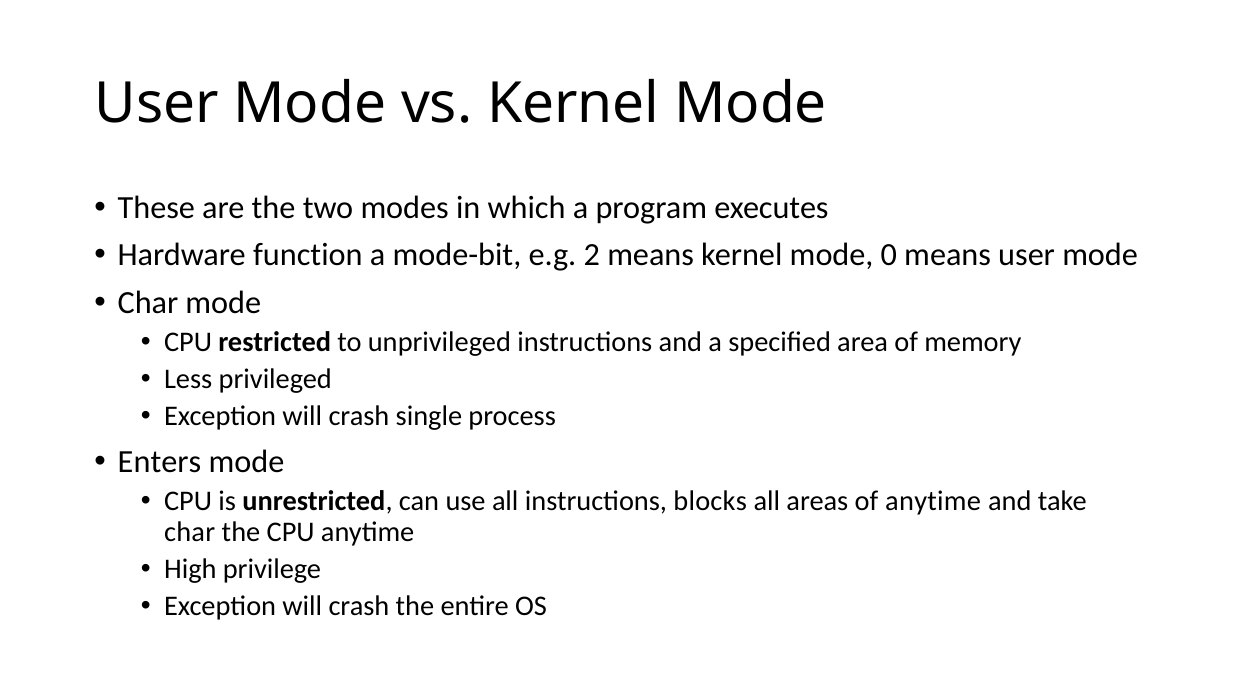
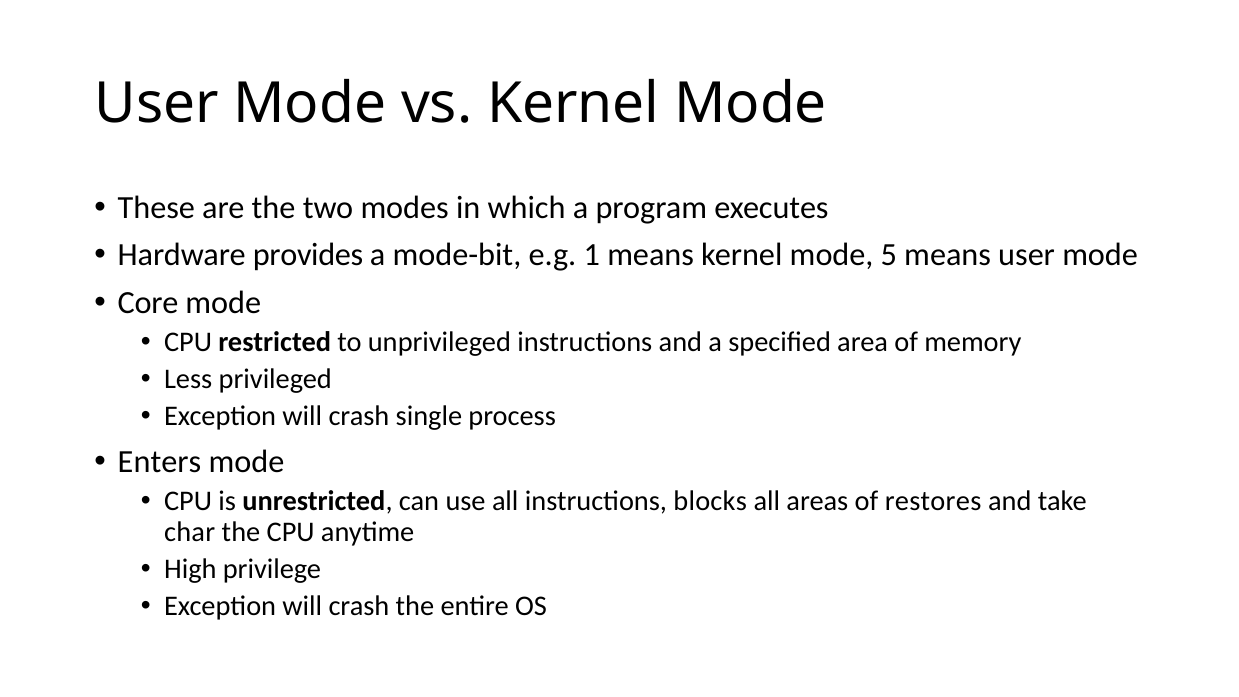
function: function -> provides
2: 2 -> 1
0: 0 -> 5
Char at (148, 303): Char -> Core
of anytime: anytime -> restores
